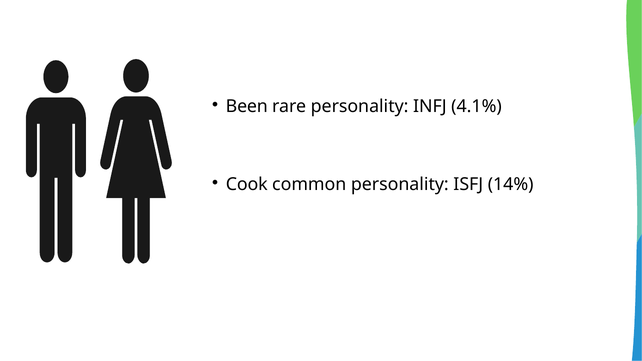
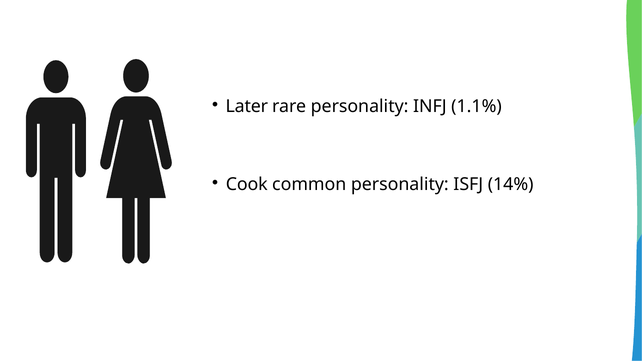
Been: Been -> Later
4.1%: 4.1% -> 1.1%
